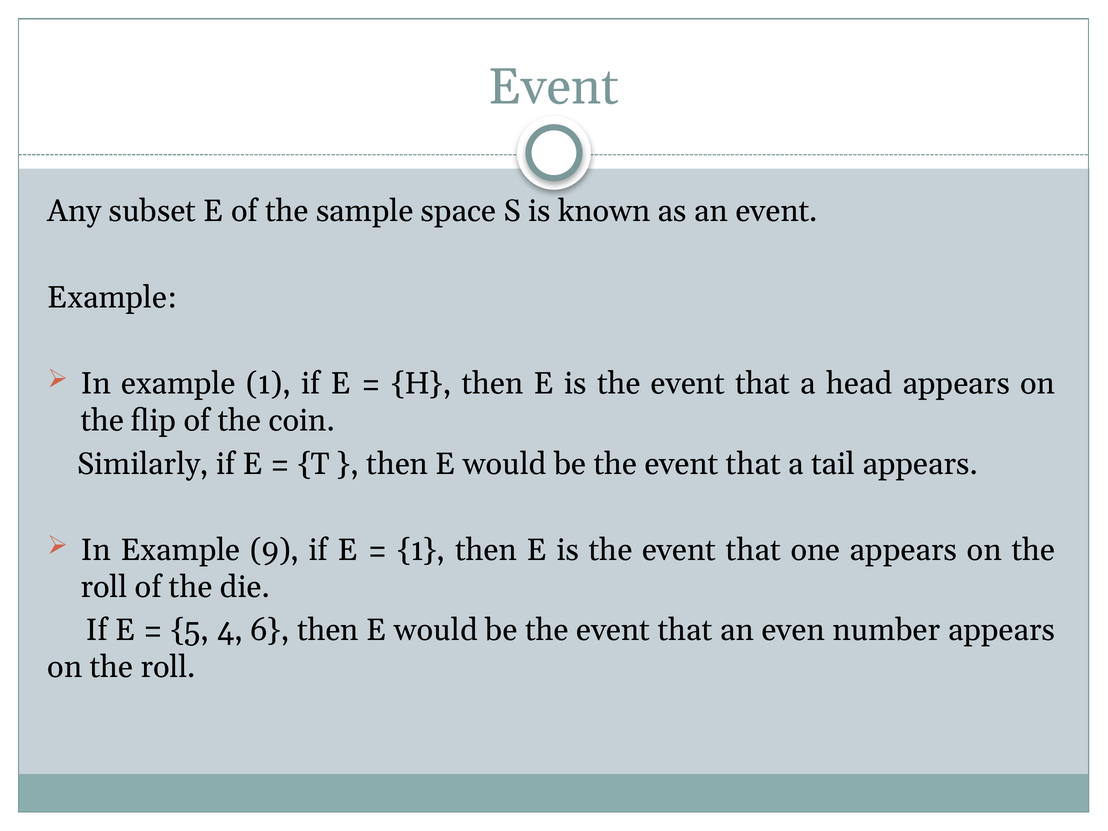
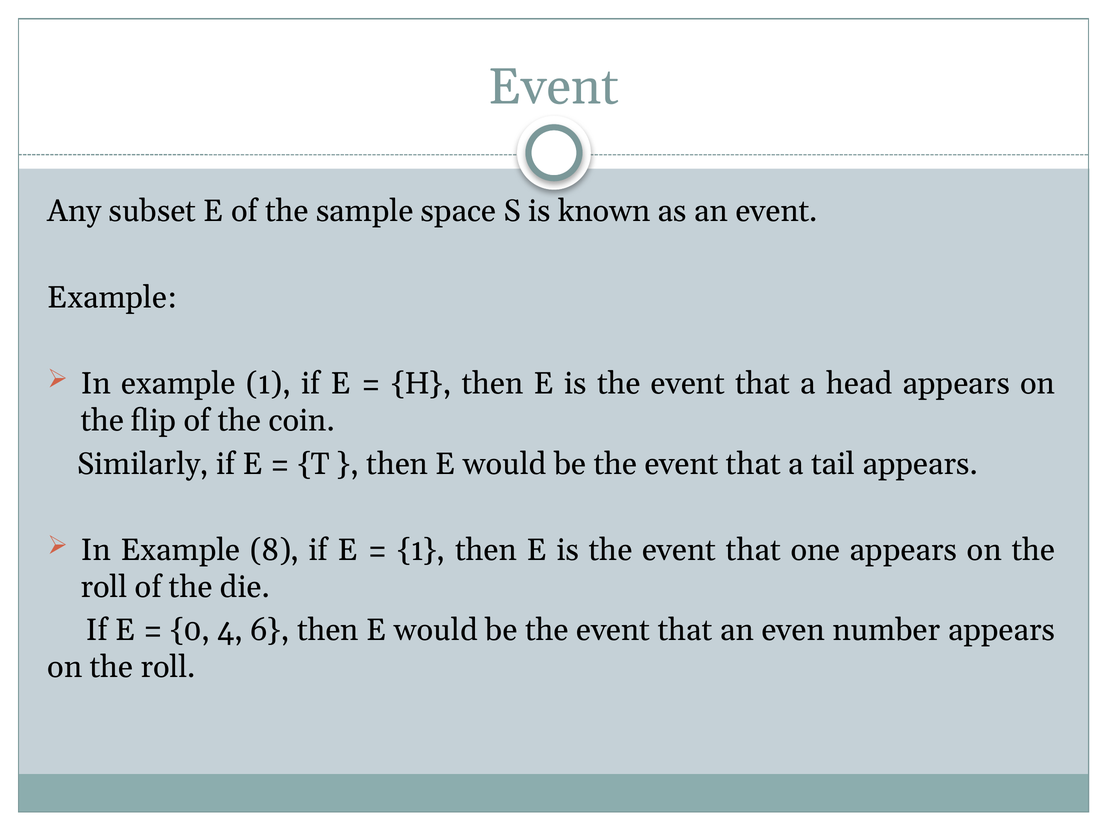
9: 9 -> 8
5: 5 -> 0
